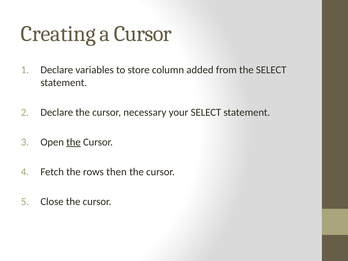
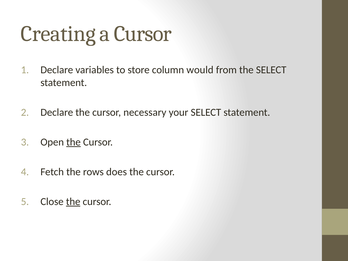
added: added -> would
then: then -> does
the at (73, 202) underline: none -> present
